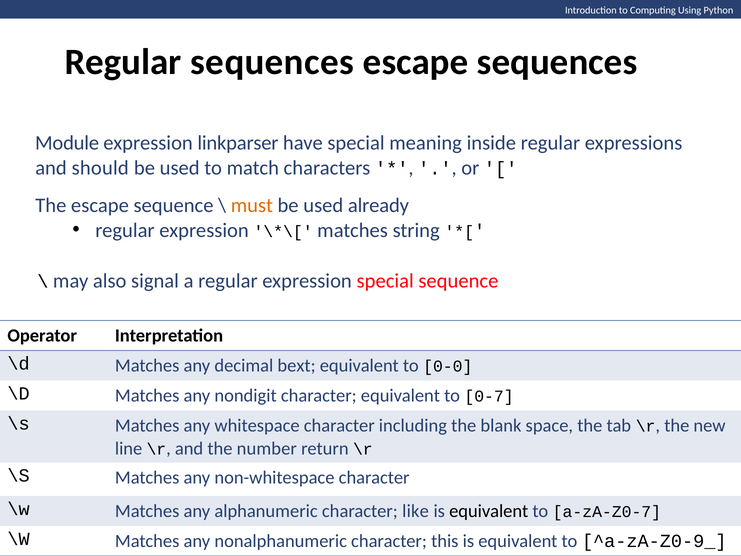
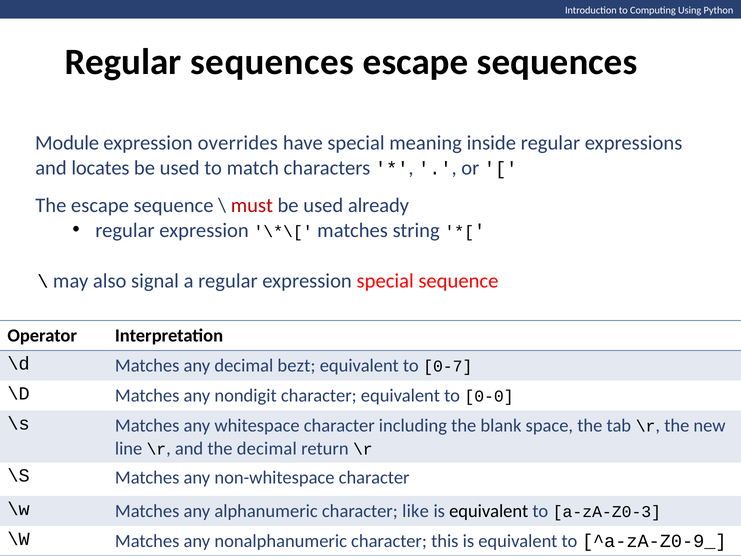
linkparser: linkparser -> overrides
should: should -> locates
must colour: orange -> red
bext: bext -> bezt
0-0: 0-0 -> 0-7
0-7: 0-7 -> 0-0
the number: number -> decimal
a-zA-Z0-7: a-zA-Z0-7 -> a-zA-Z0-3
